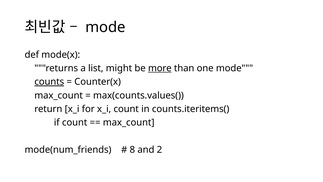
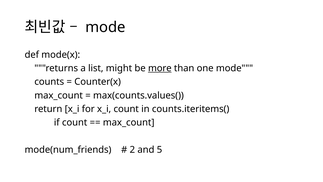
counts underline: present -> none
8: 8 -> 2
2: 2 -> 5
